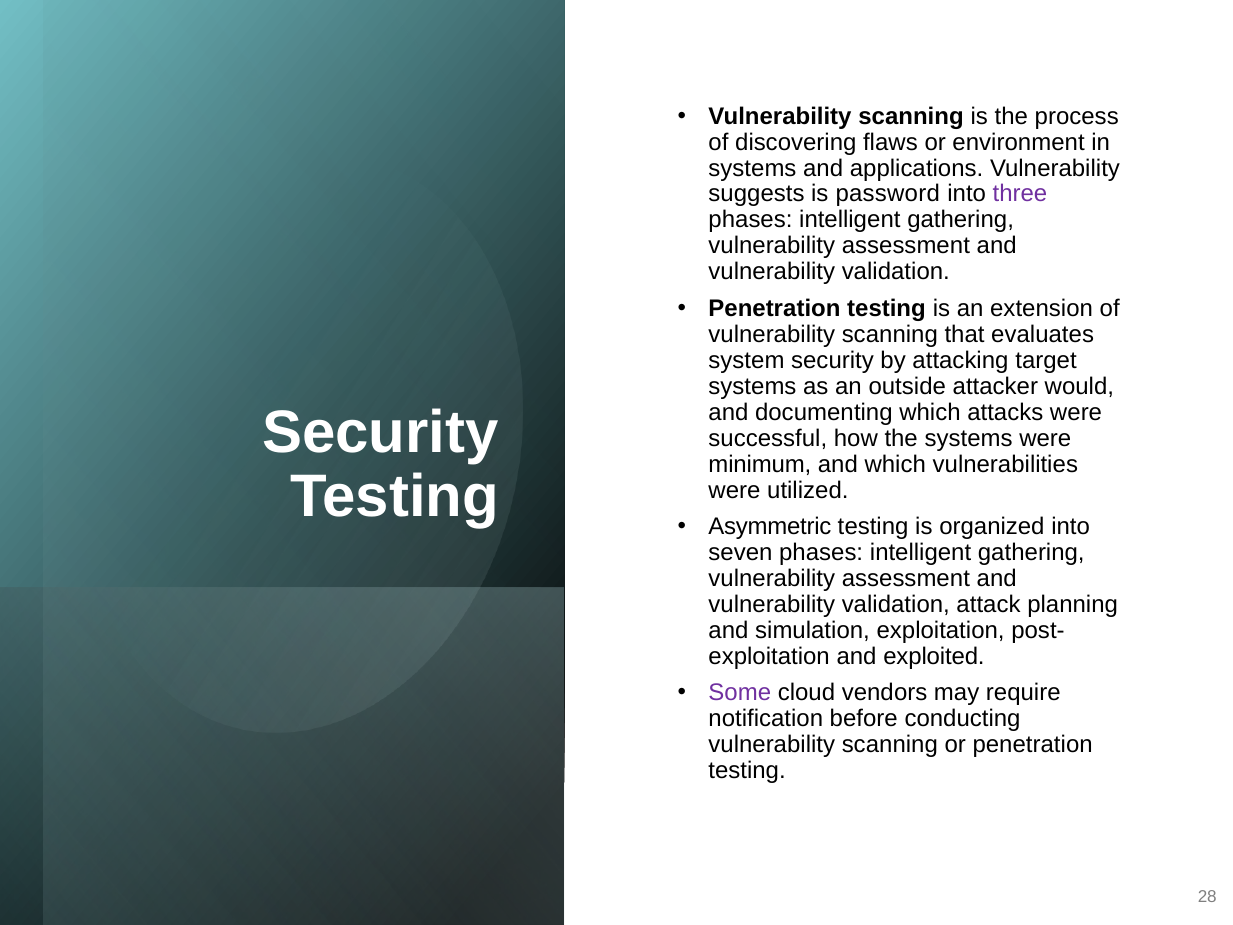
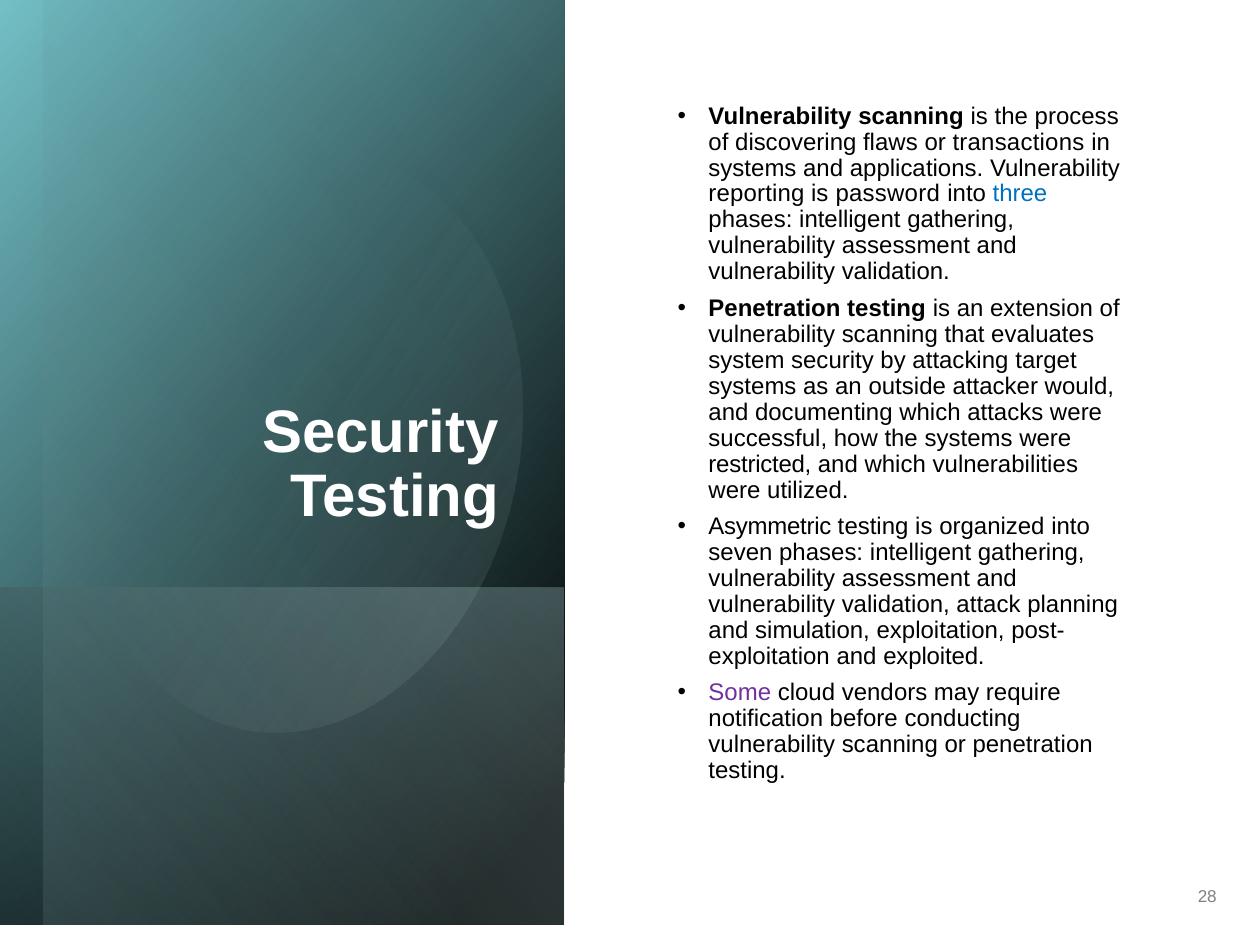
environment: environment -> transactions
suggests: suggests -> reporting
three colour: purple -> blue
minimum: minimum -> restricted
